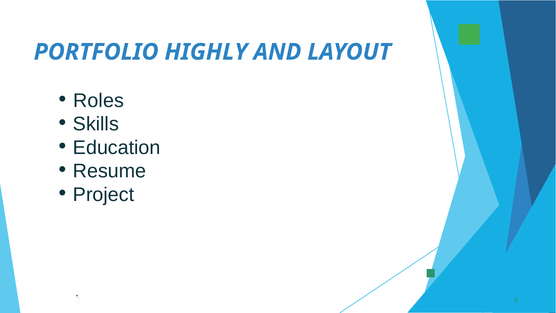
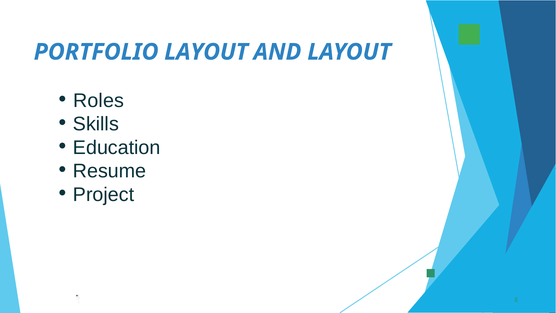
PORTFOLIO HIGHLY: HIGHLY -> LAYOUT
